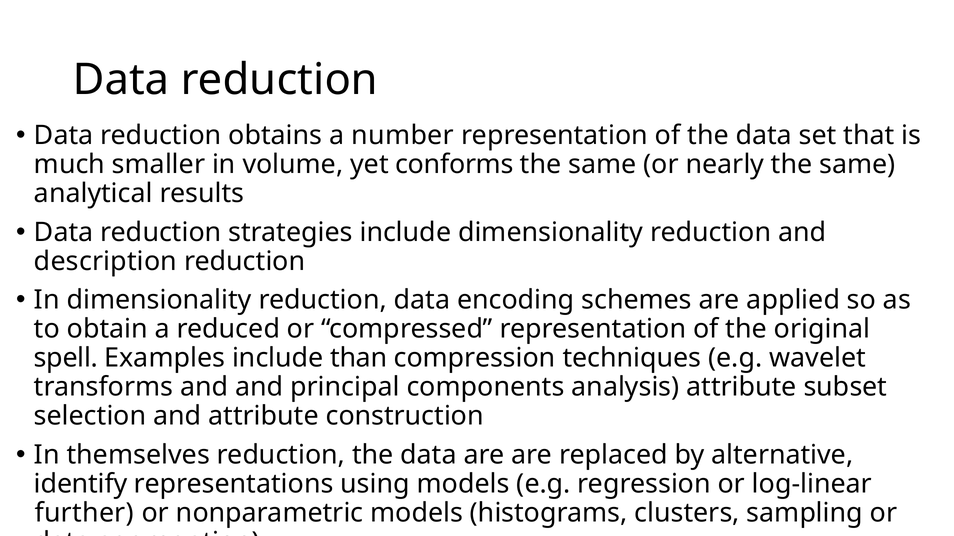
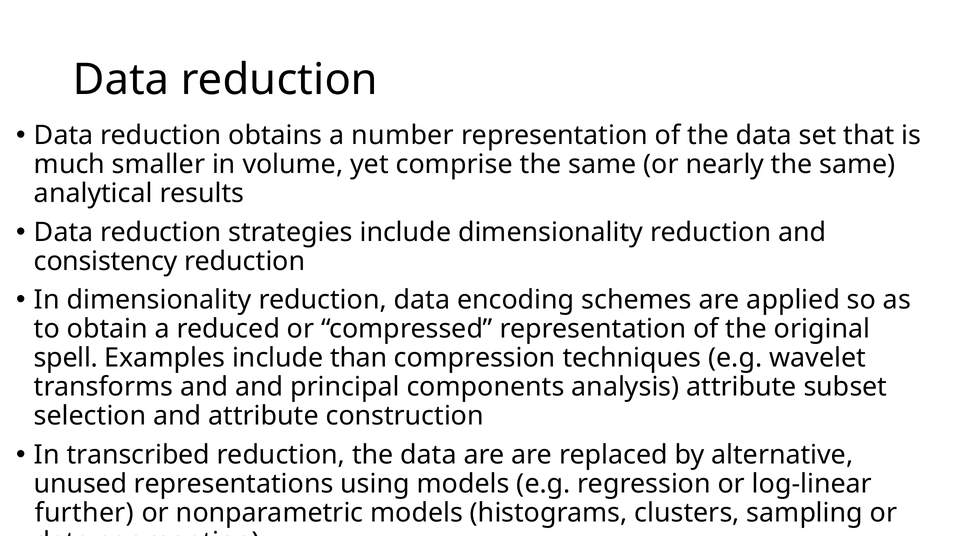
conforms: conforms -> comprise
description: description -> consistency
themselves: themselves -> transcribed
identify: identify -> unused
